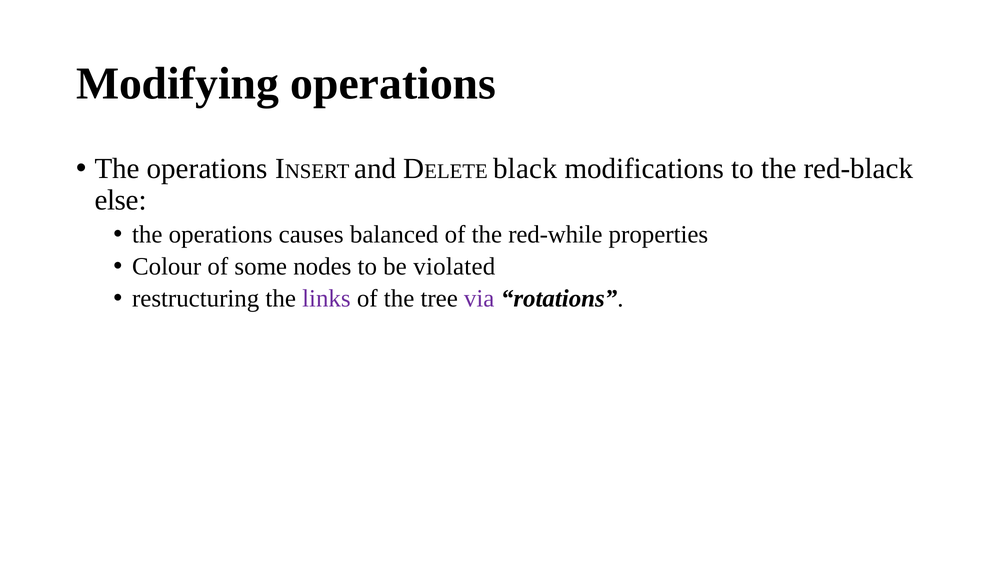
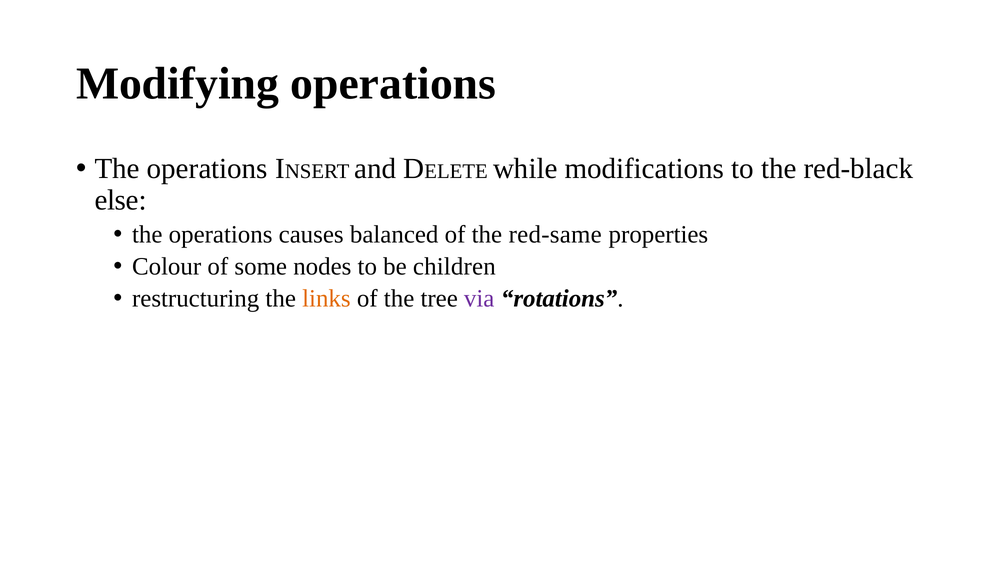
black: black -> while
red-while: red-while -> red-same
violated: violated -> children
links colour: purple -> orange
